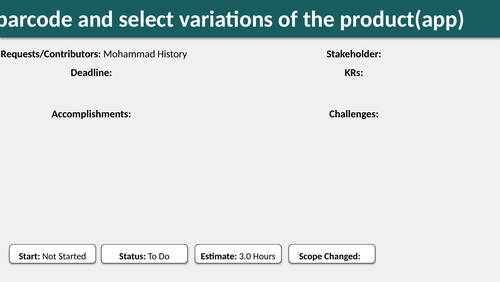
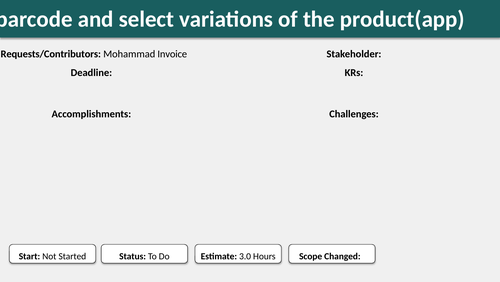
History: History -> Invoice
